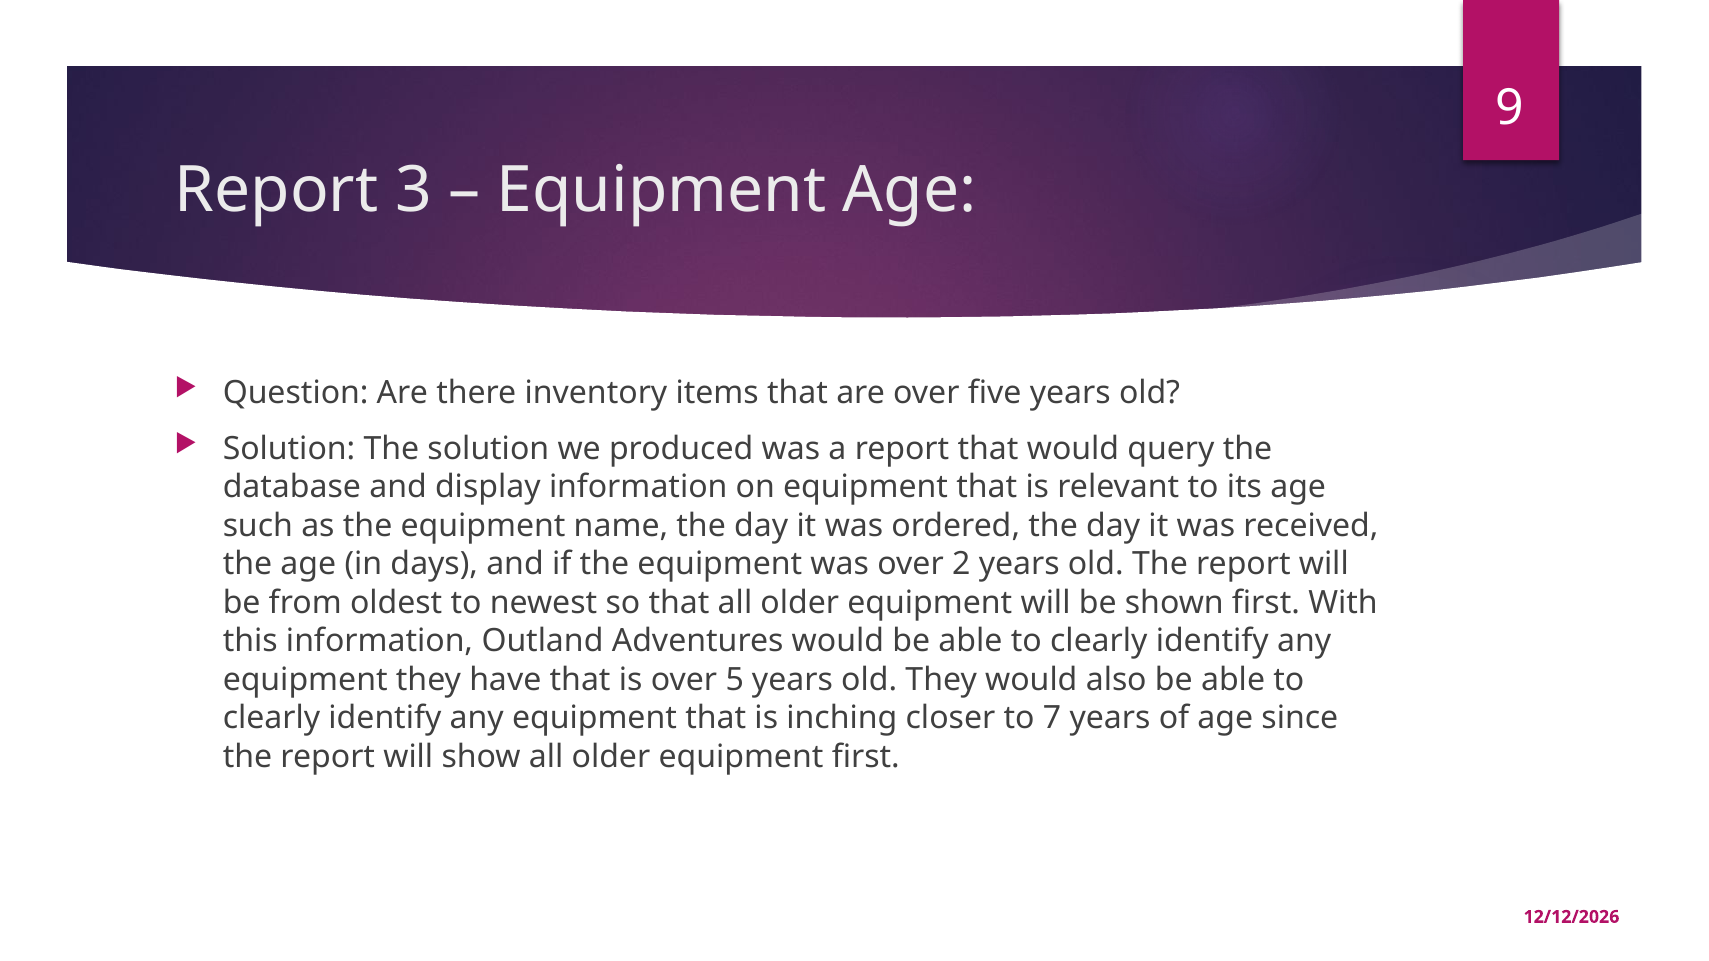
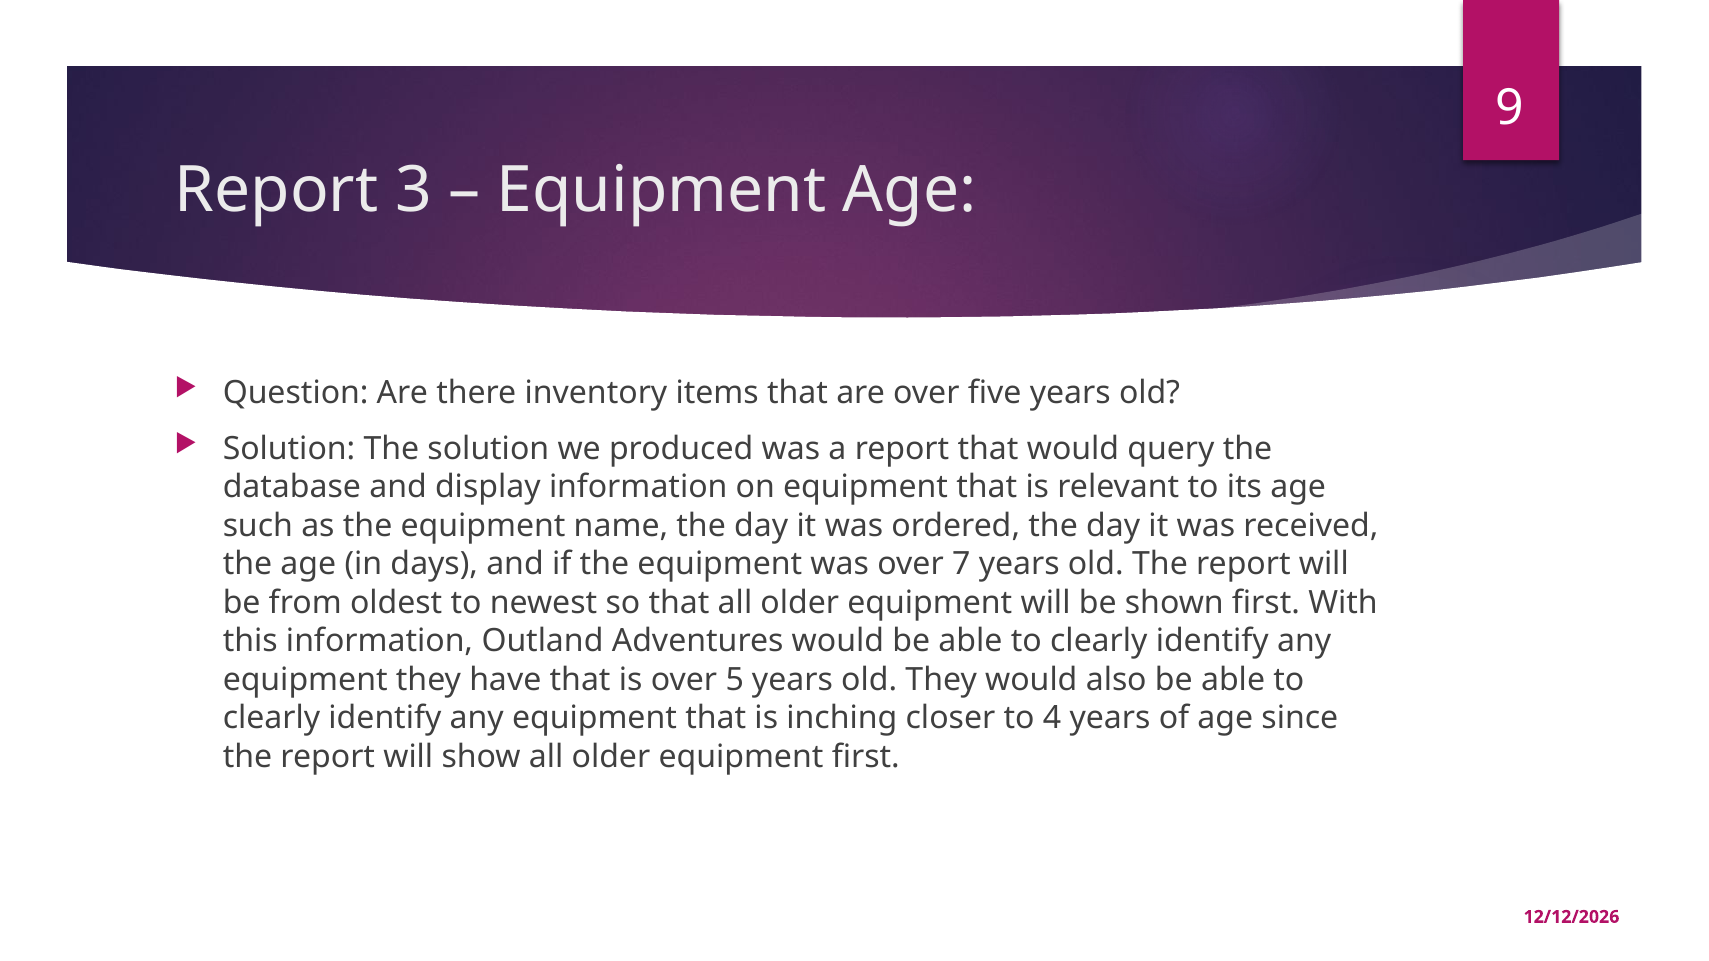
2: 2 -> 7
7: 7 -> 4
